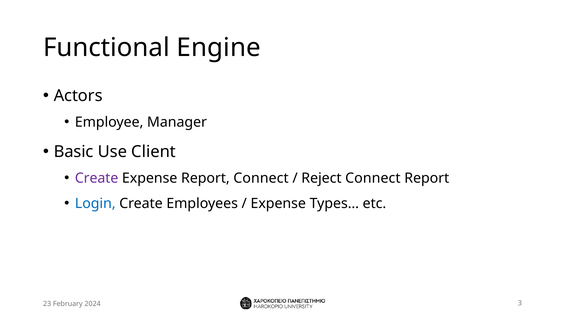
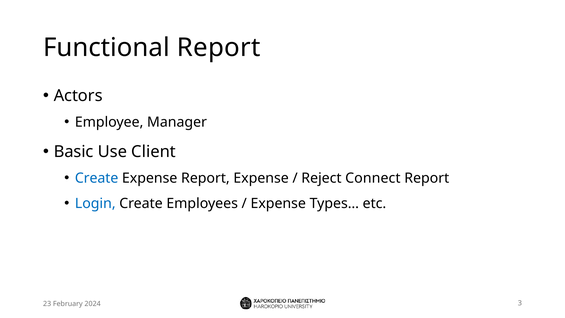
Functional Engine: Engine -> Report
Create at (97, 178) colour: purple -> blue
Report Connect: Connect -> Expense
